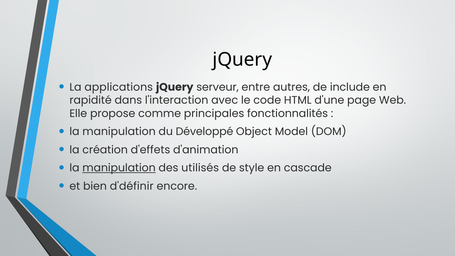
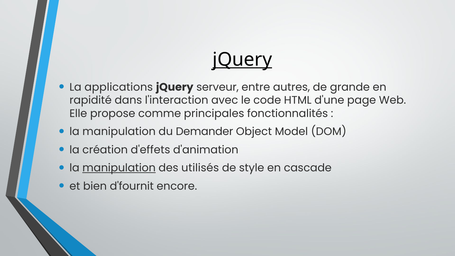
jQuery at (242, 60) underline: none -> present
include: include -> grande
Développé: Développé -> Demander
d'définir: d'définir -> d'fournit
